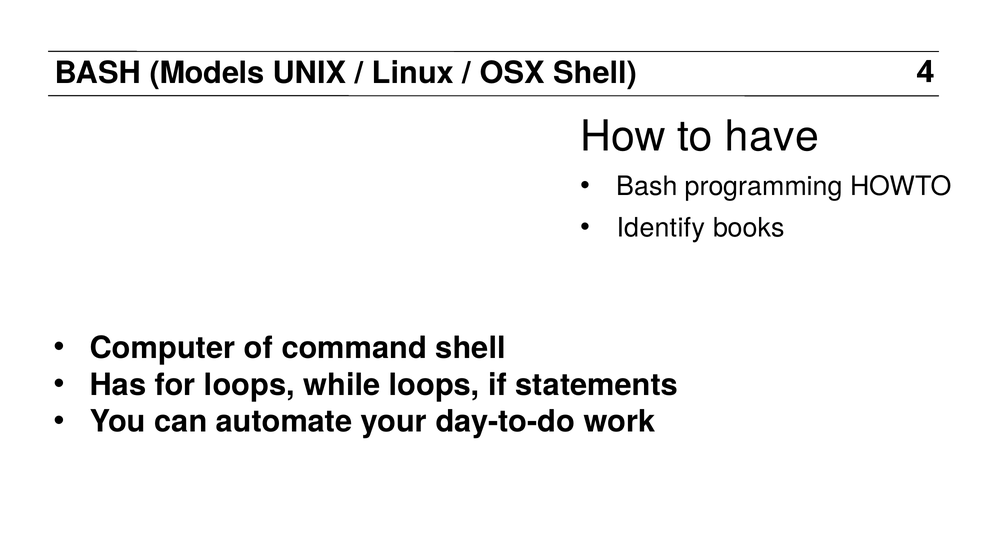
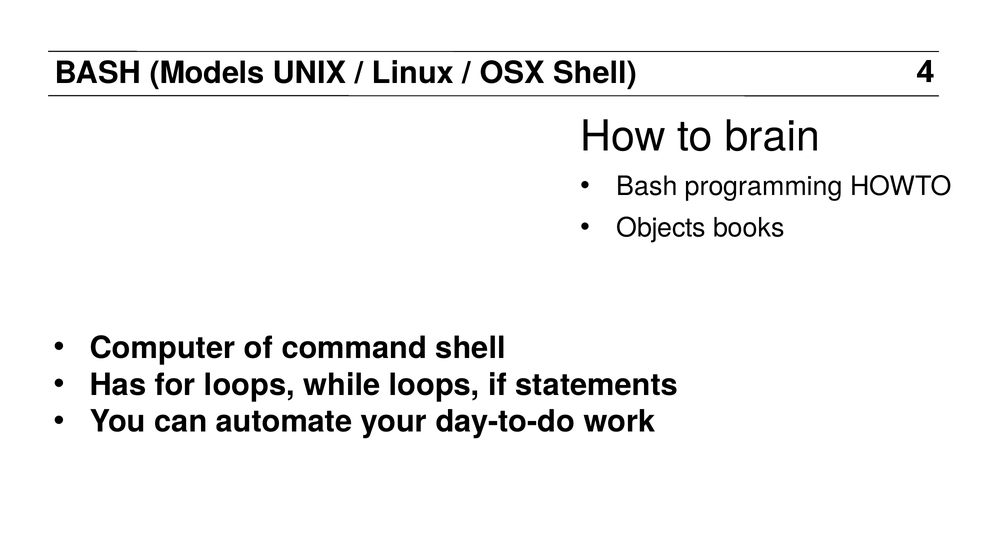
have: have -> brain
Identify: Identify -> Objects
